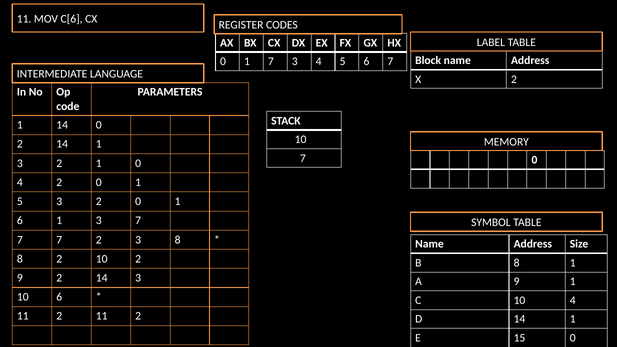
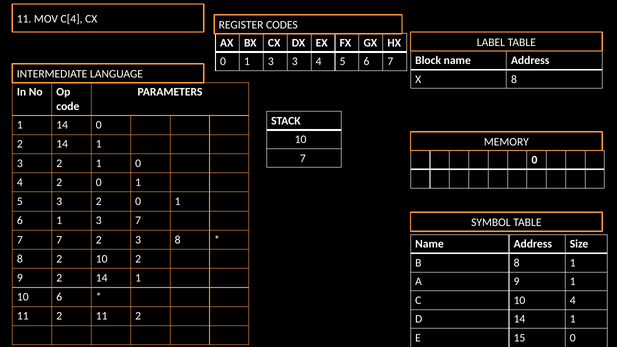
C[6: C[6 -> C[4
0 1 7: 7 -> 3
X 2: 2 -> 8
9 2 14 3: 3 -> 1
